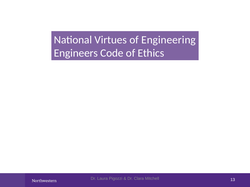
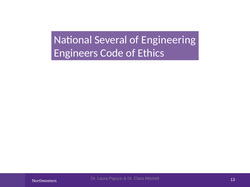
Virtues: Virtues -> Several
